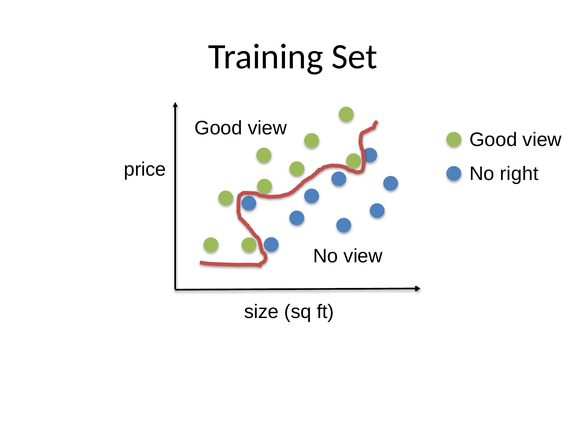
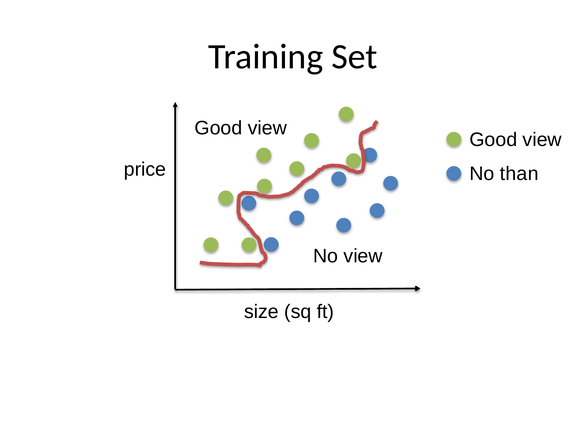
right: right -> than
